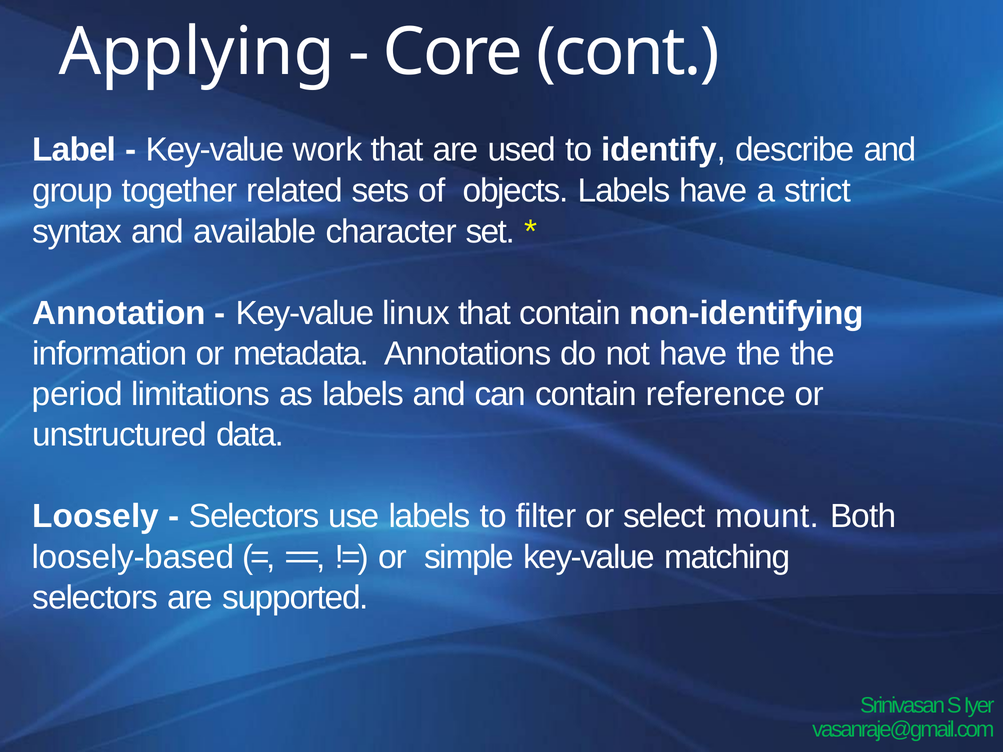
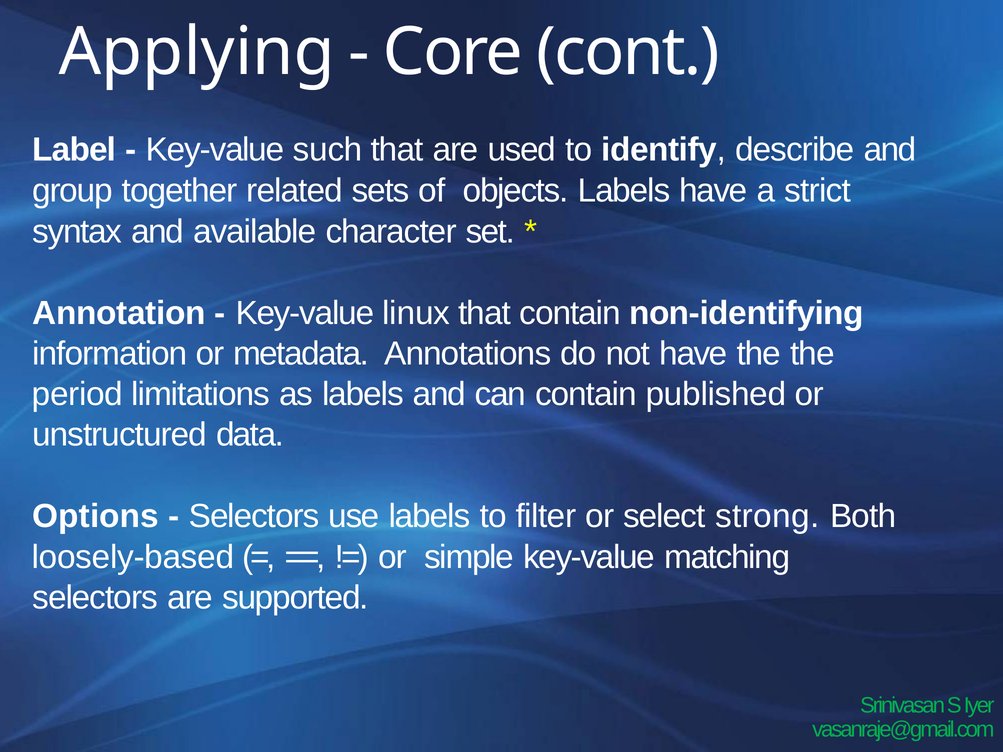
work: work -> such
reference: reference -> published
Loosely: Loosely -> Options
mount: mount -> strong
